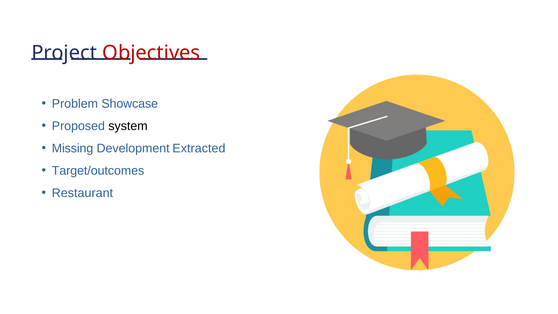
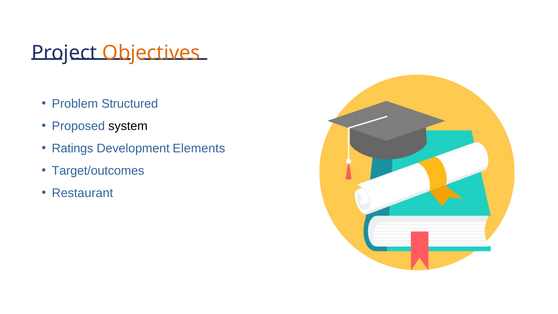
Objectives colour: red -> orange
Showcase: Showcase -> Structured
Missing: Missing -> Ratings
Extracted: Extracted -> Elements
